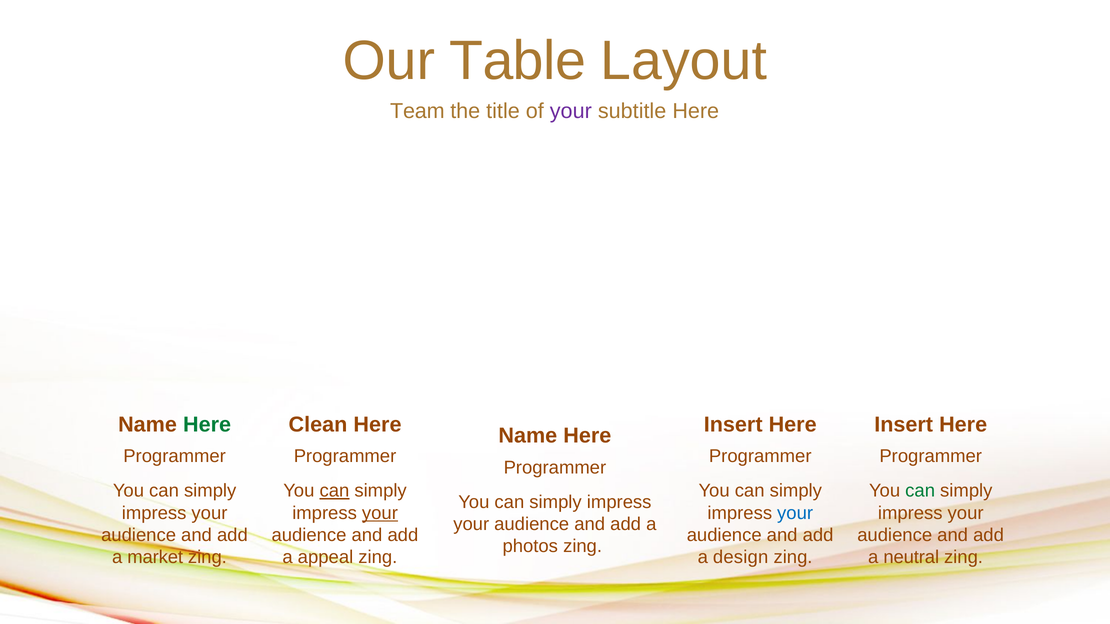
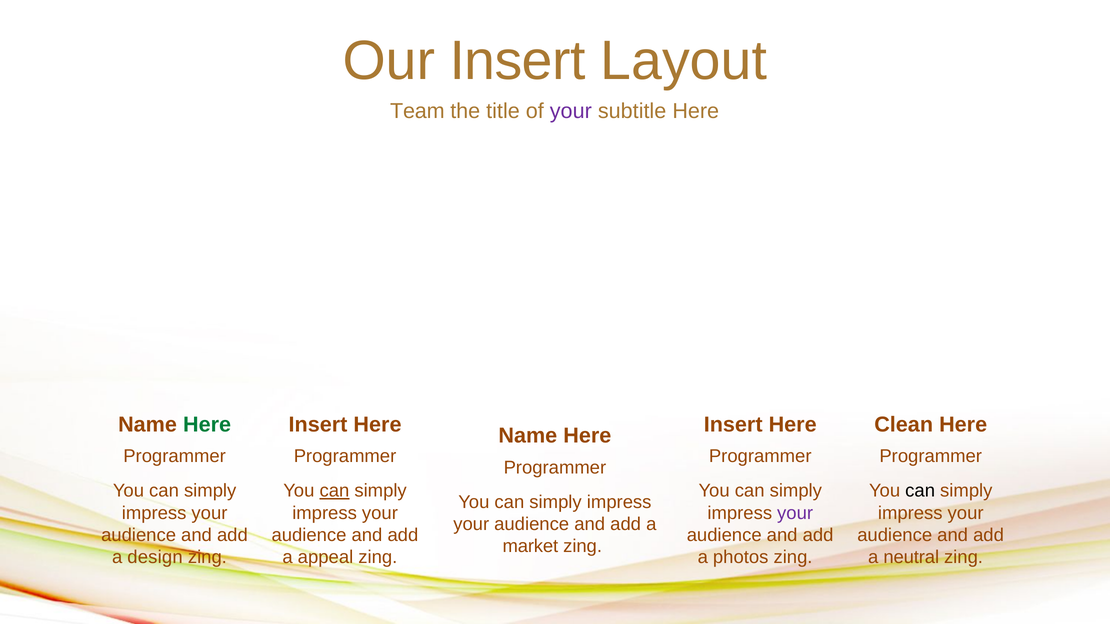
Our Table: Table -> Insert
Clean at (318, 425): Clean -> Insert
Insert at (904, 425): Insert -> Clean
can at (920, 491) colour: green -> black
your at (380, 513) underline: present -> none
your at (795, 513) colour: blue -> purple
photos: photos -> market
market: market -> design
design: design -> photos
